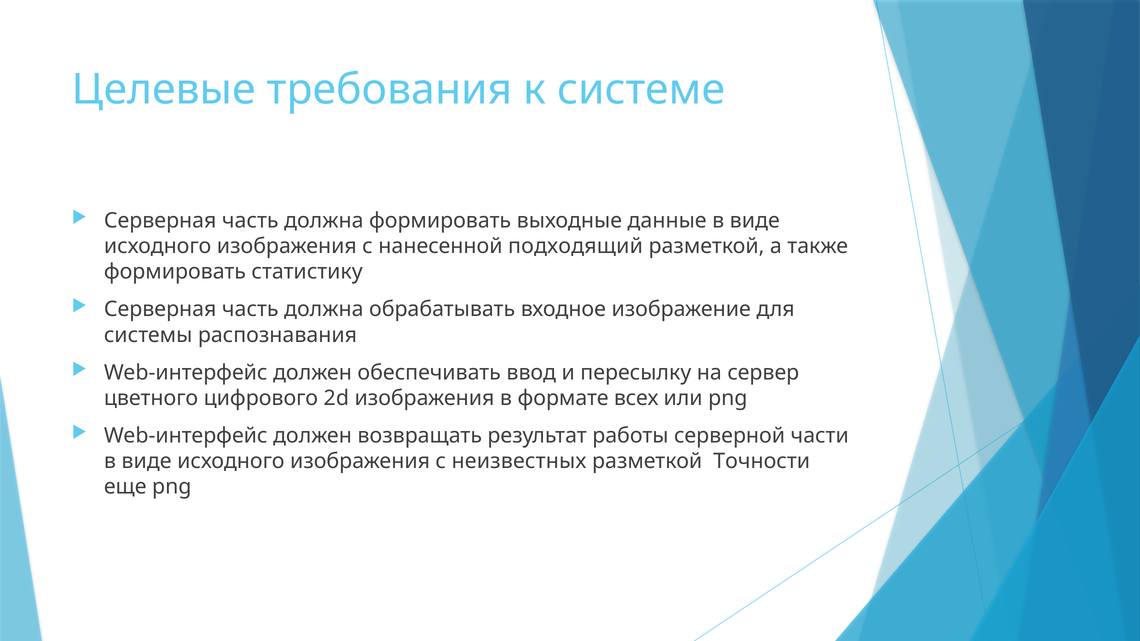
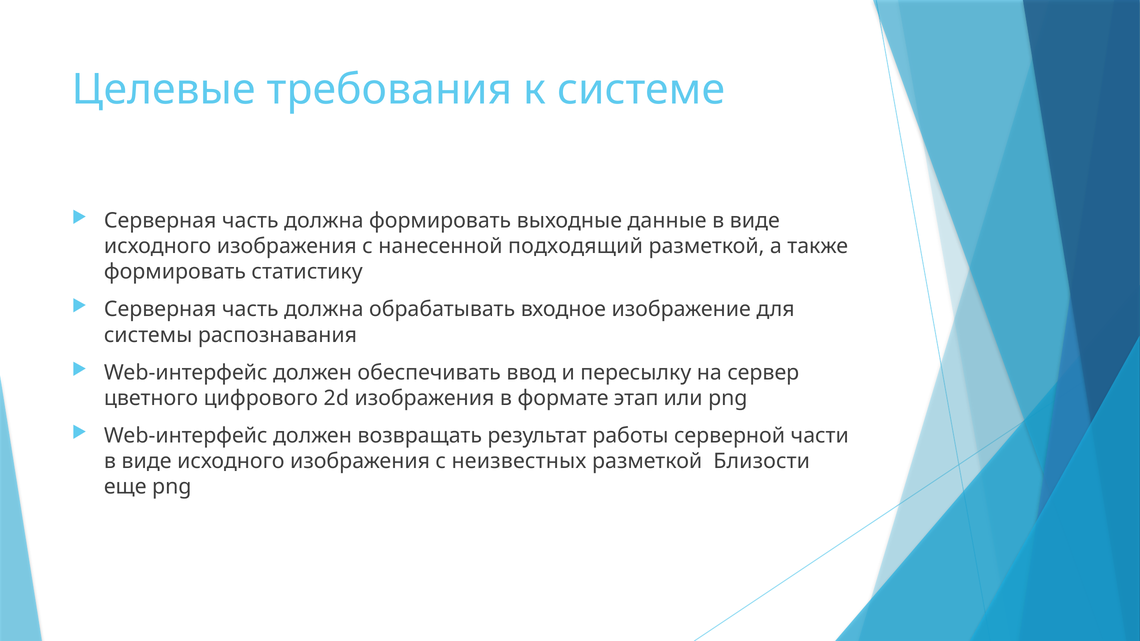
всех: всех -> этап
Точности: Точности -> Близости
